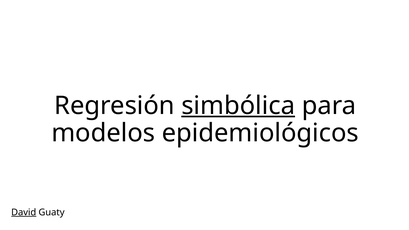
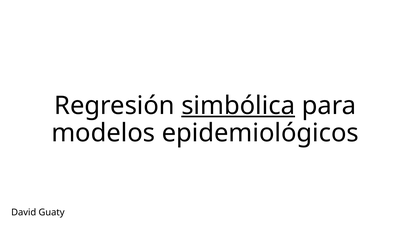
David underline: present -> none
